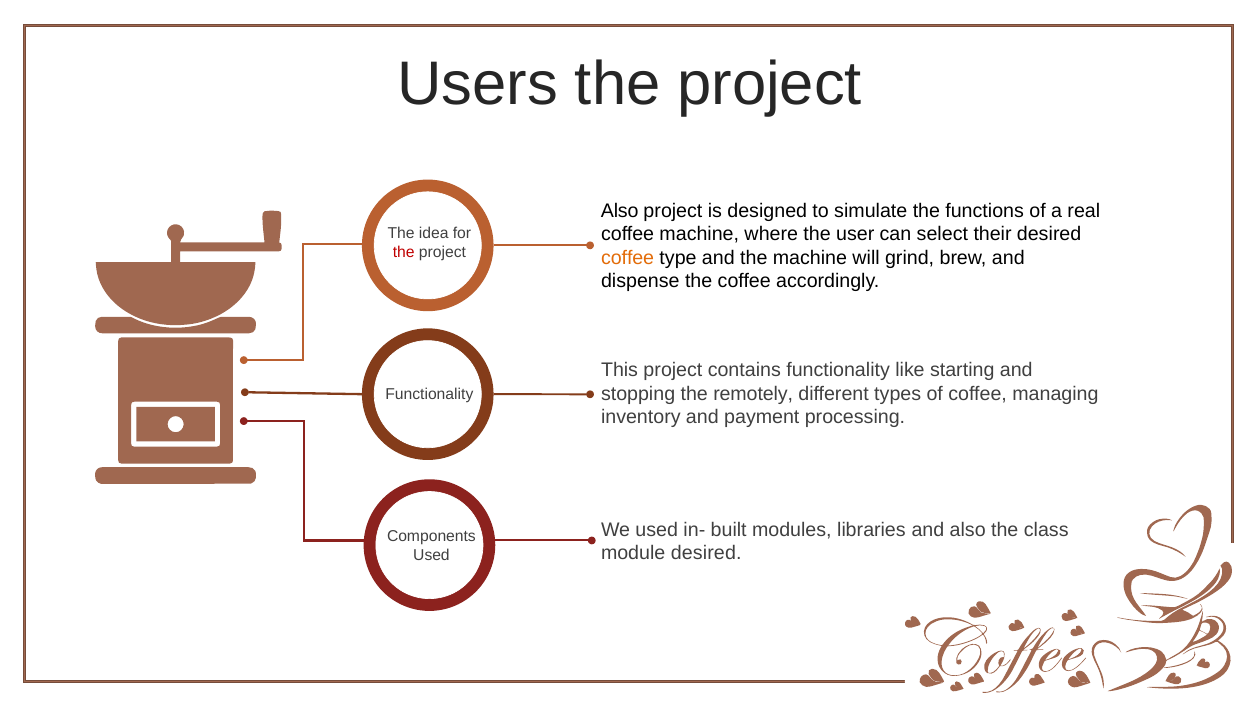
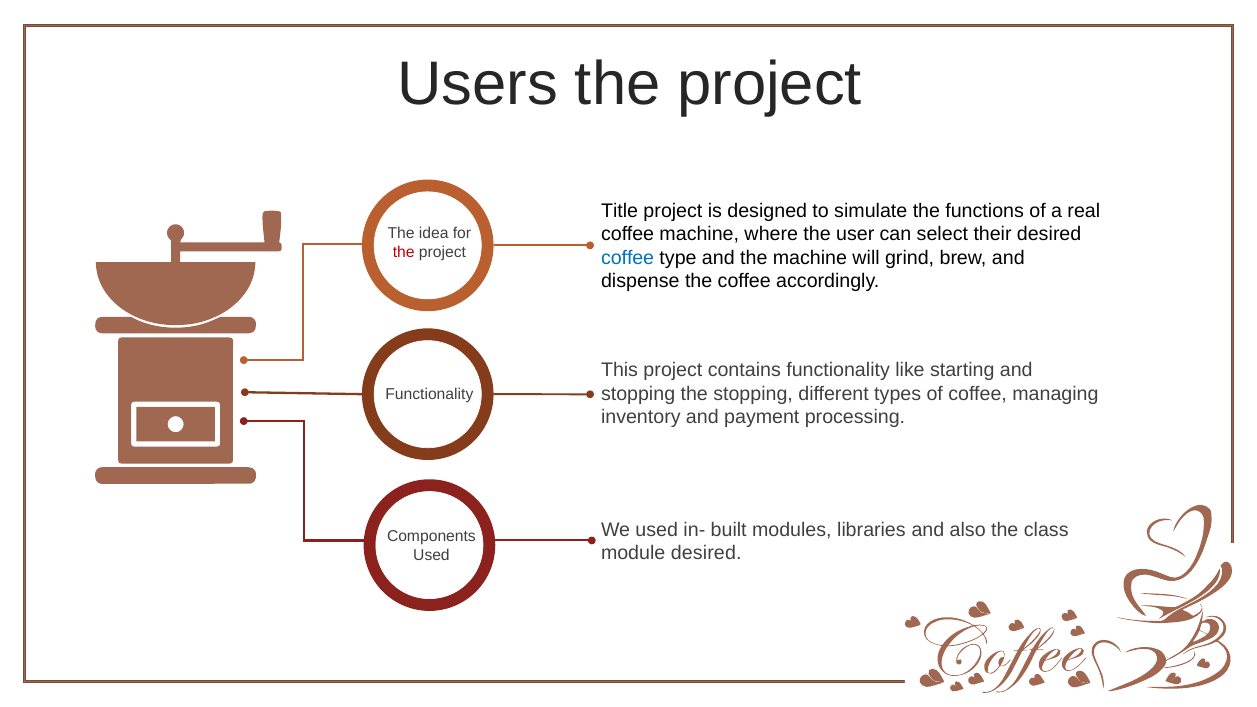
Also at (620, 211): Also -> Title
coffee at (628, 258) colour: orange -> blue
the remotely: remotely -> stopping
